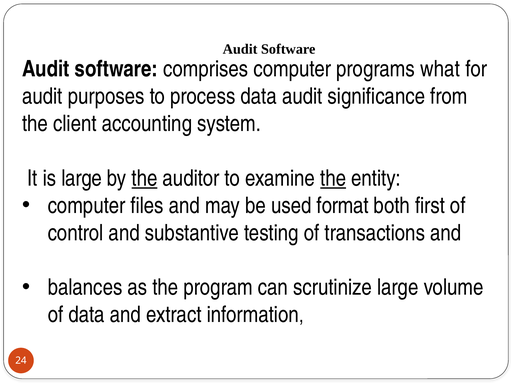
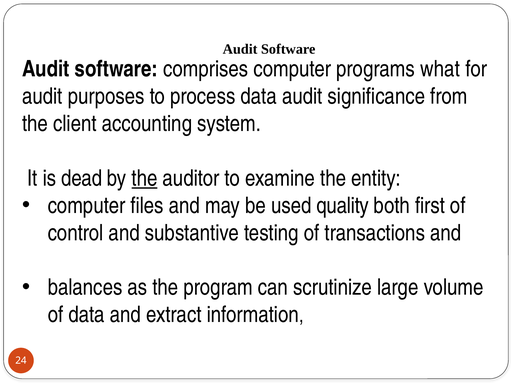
is large: large -> dead
the at (333, 178) underline: present -> none
format: format -> quality
